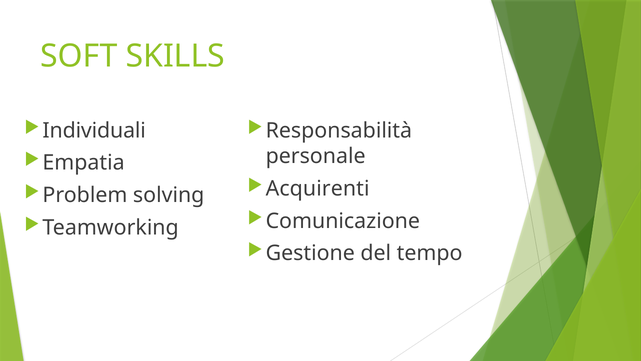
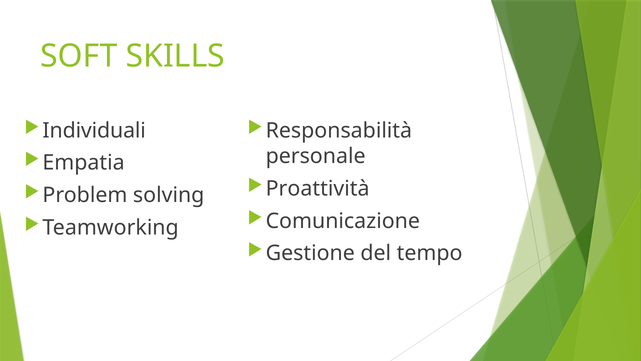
Acquirenti: Acquirenti -> Proattività
